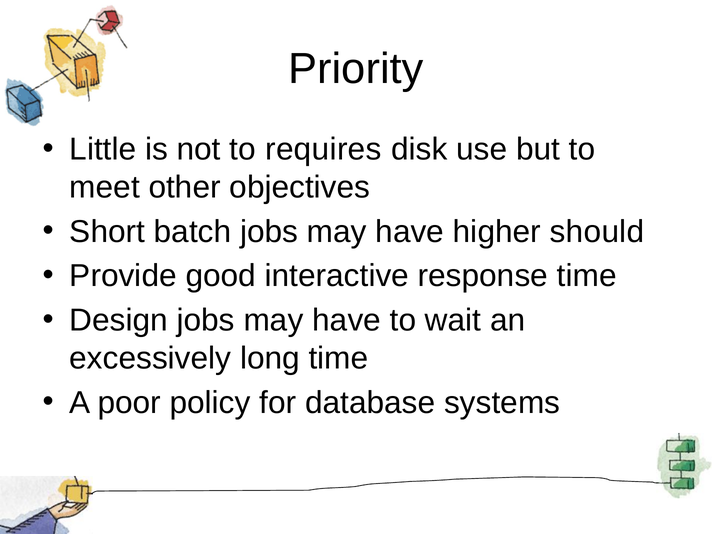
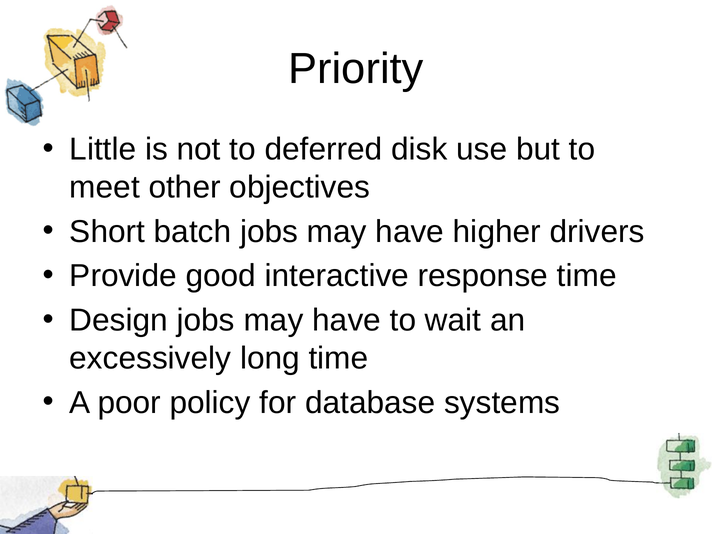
requires: requires -> deferred
should: should -> drivers
